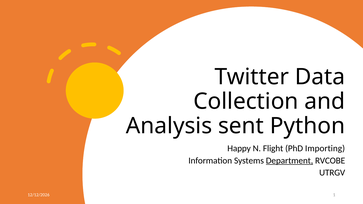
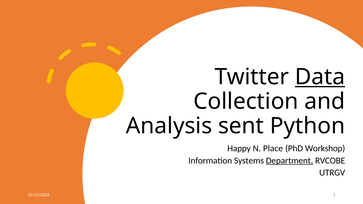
Data underline: none -> present
Flight: Flight -> Place
Importing: Importing -> Workshop
